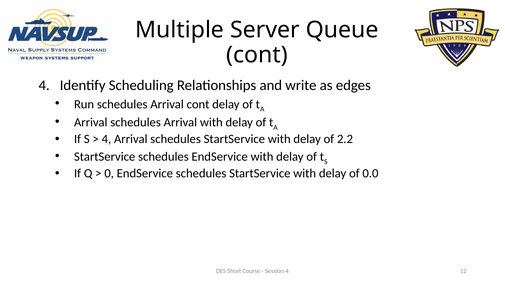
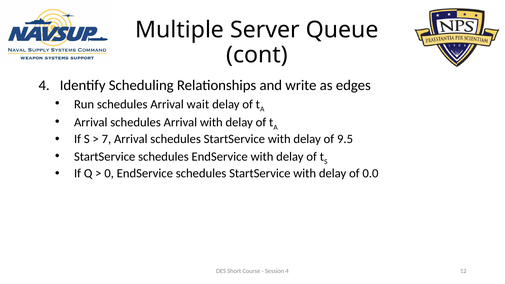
Arrival cont: cont -> wait
4 at (106, 139): 4 -> 7
2.2: 2.2 -> 9.5
